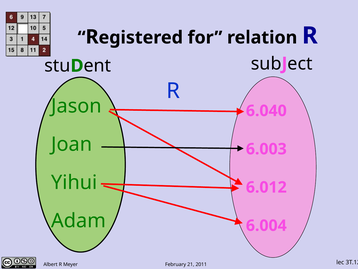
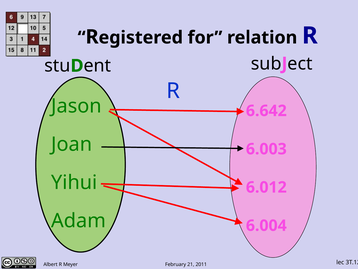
6.040: 6.040 -> 6.642
